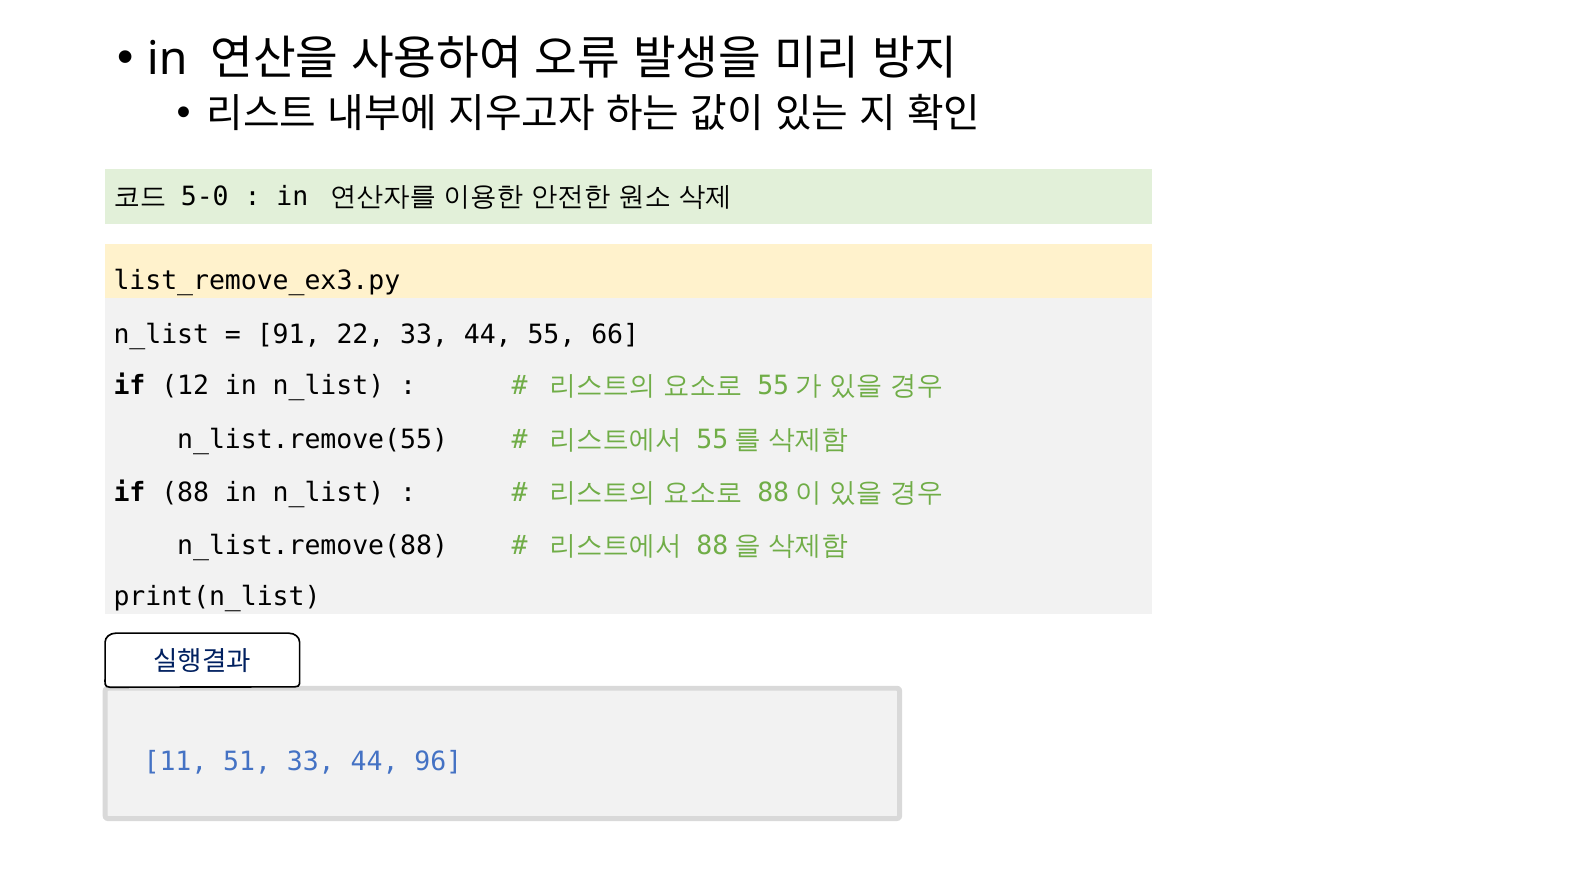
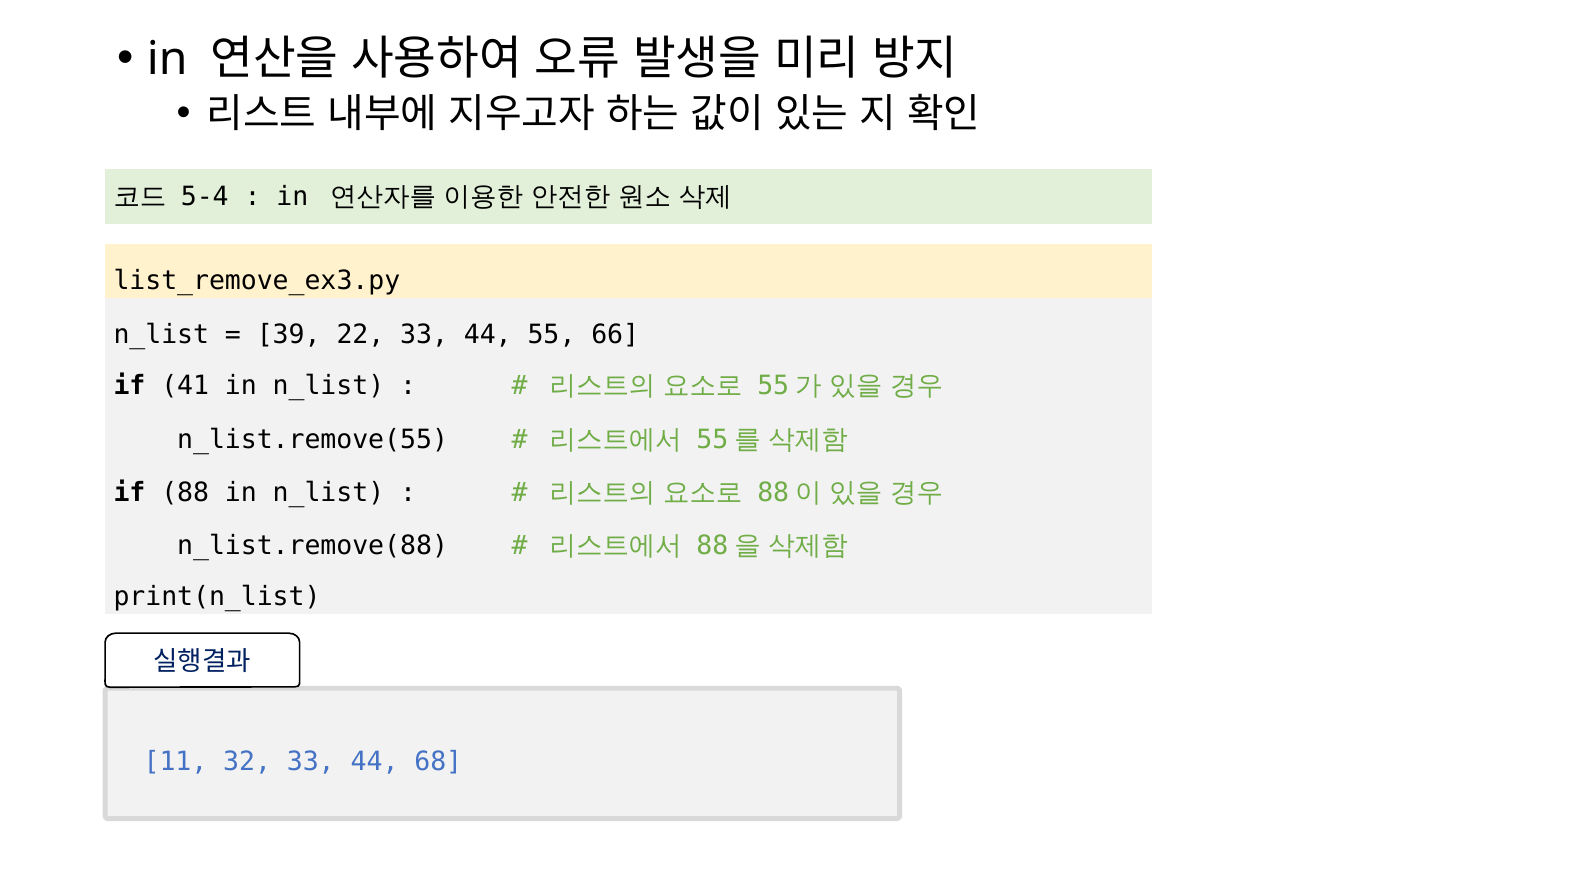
5-0: 5-0 -> 5-4
91: 91 -> 39
12: 12 -> 41
51: 51 -> 32
96: 96 -> 68
